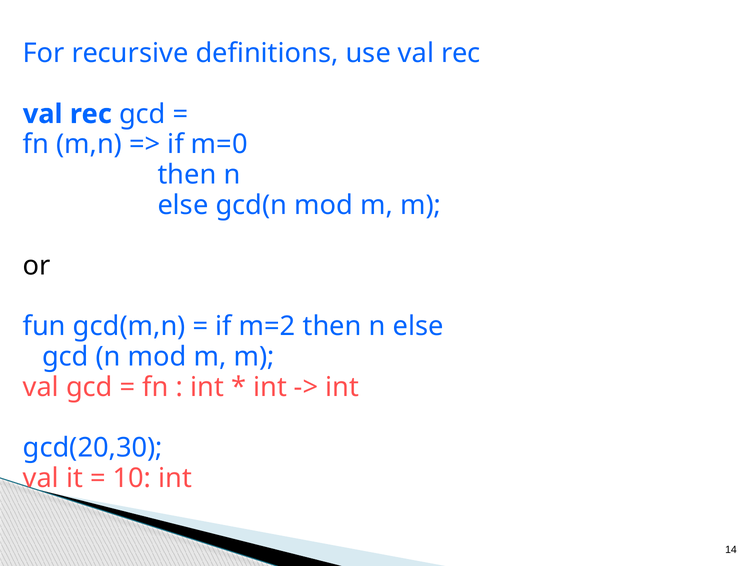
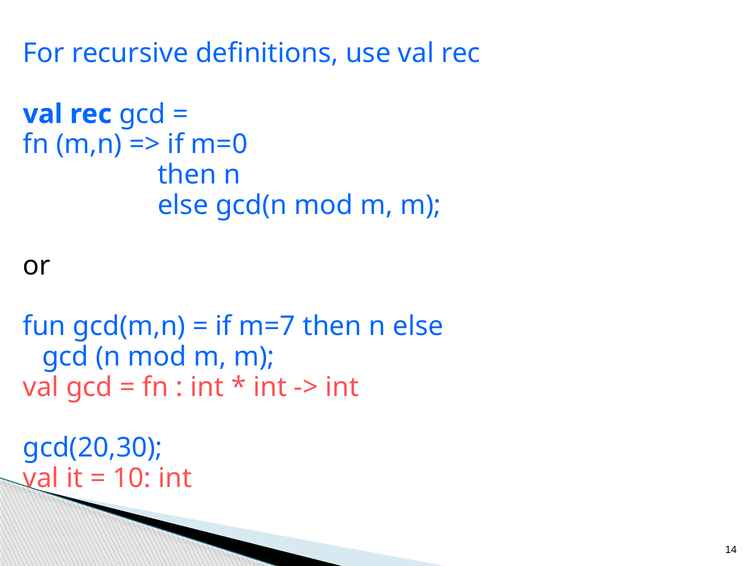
m=2: m=2 -> m=7
